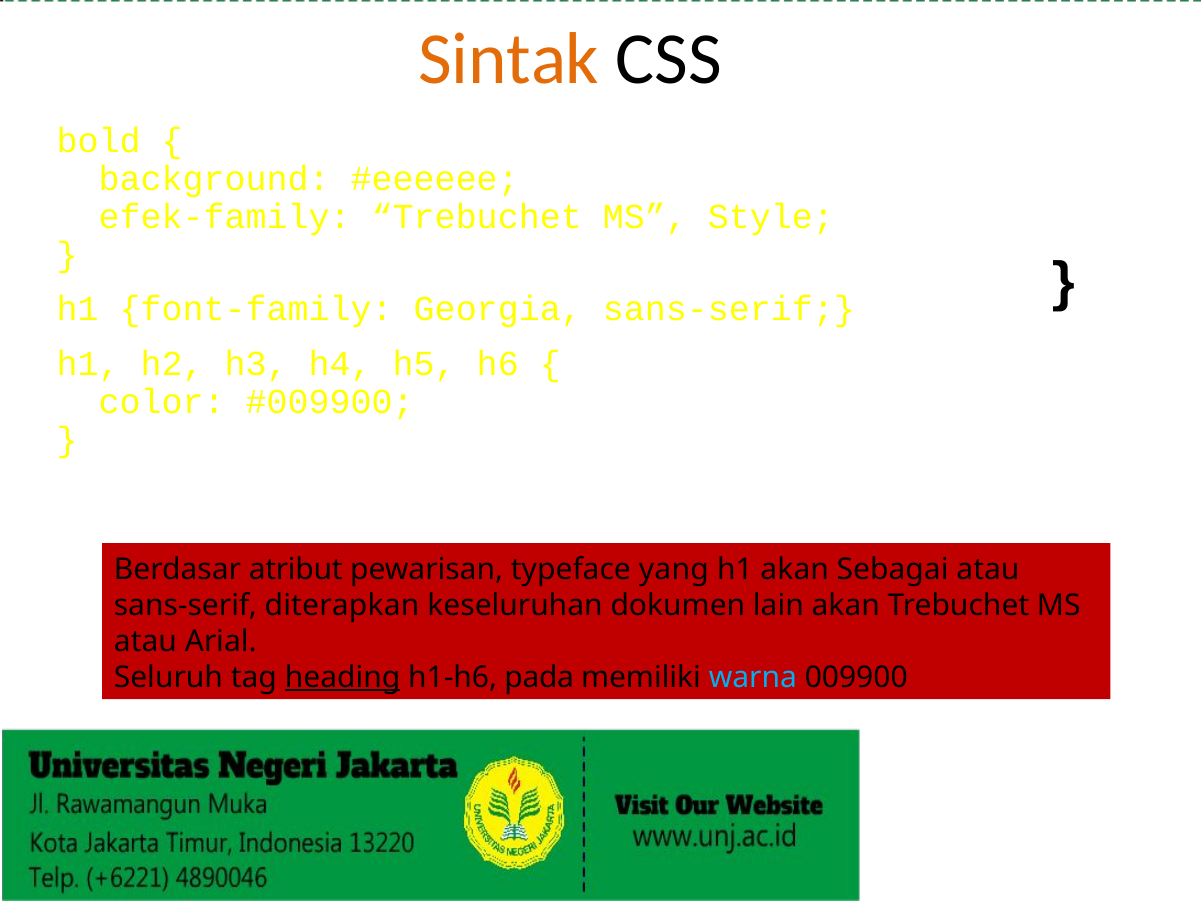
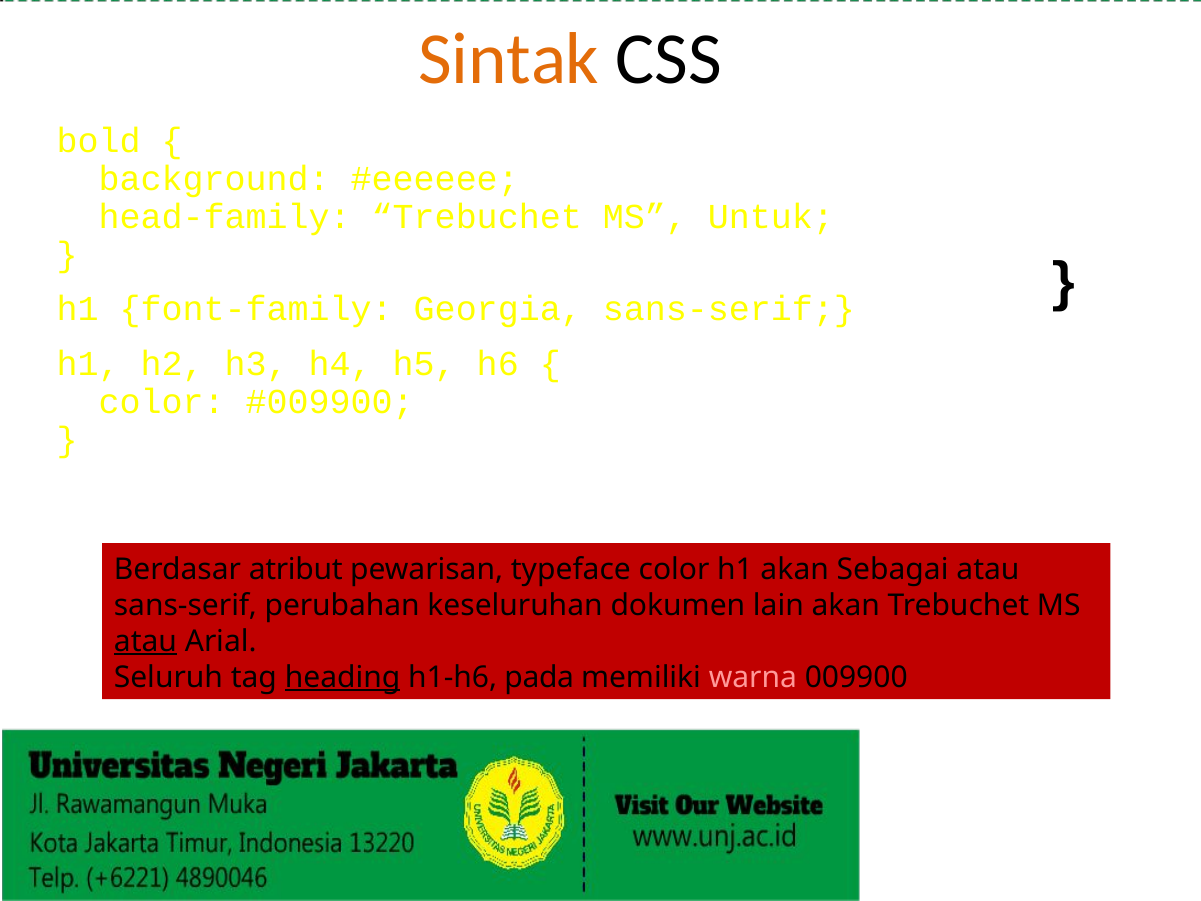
efek-family: efek-family -> head-family
Style: Style -> Untuk
typeface yang: yang -> color
diterapkan: diterapkan -> perubahan
atau at (146, 641) underline: none -> present
warna colour: light blue -> pink
